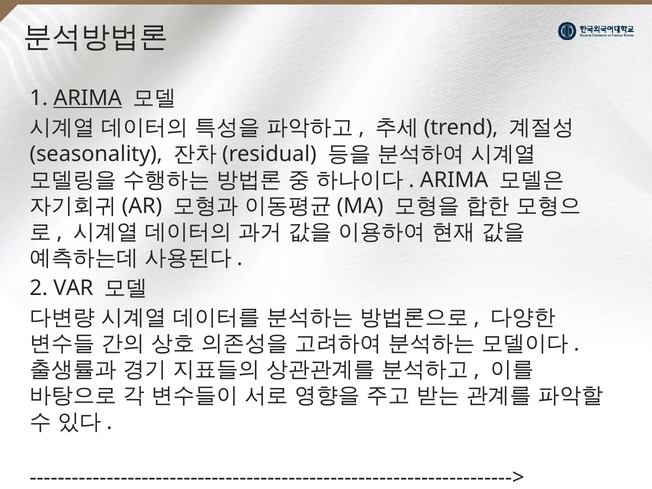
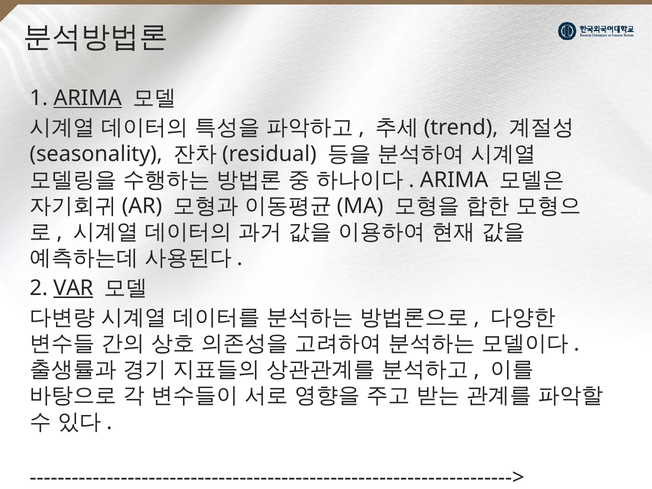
VAR underline: none -> present
